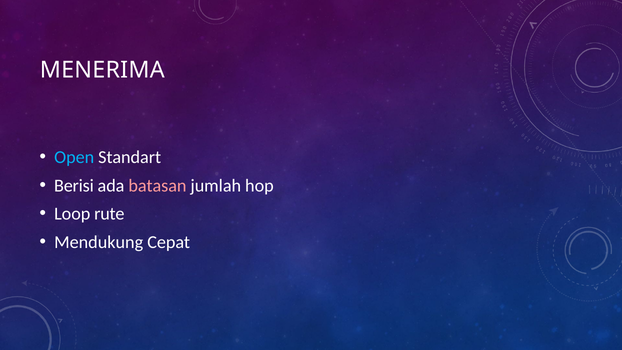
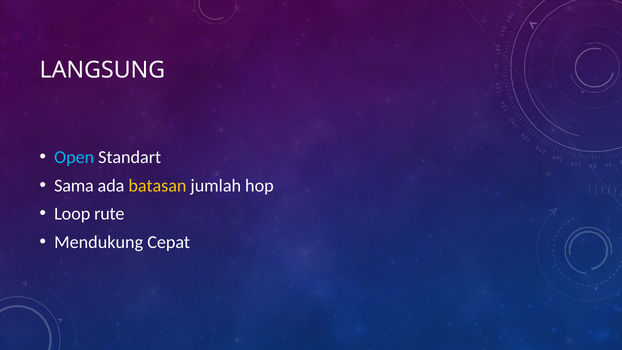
MENERIMA: MENERIMA -> LANGSUNG
Berisi: Berisi -> Sama
batasan colour: pink -> yellow
